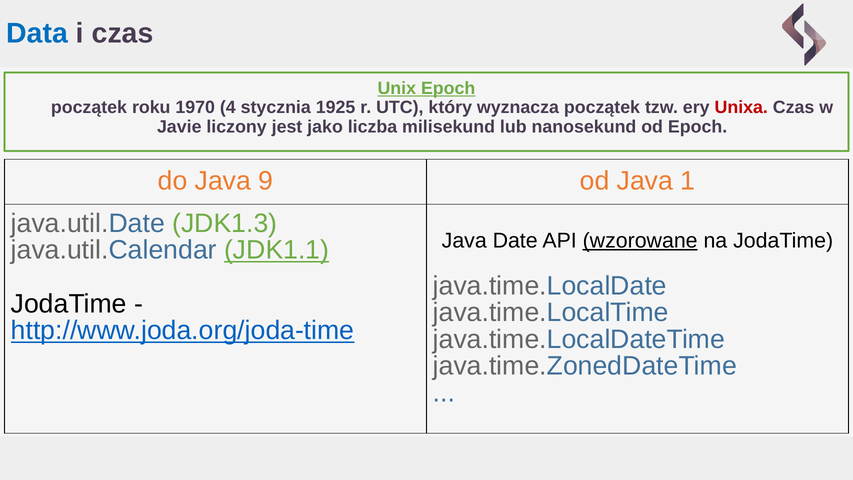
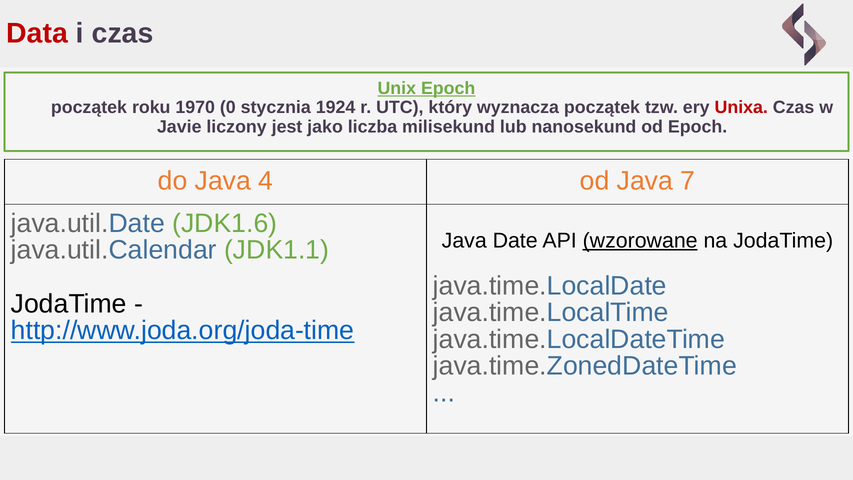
Data colour: blue -> red
4: 4 -> 0
1925: 1925 -> 1924
9: 9 -> 4
1: 1 -> 7
JDK1.3: JDK1.3 -> JDK1.6
JDK1.1 underline: present -> none
